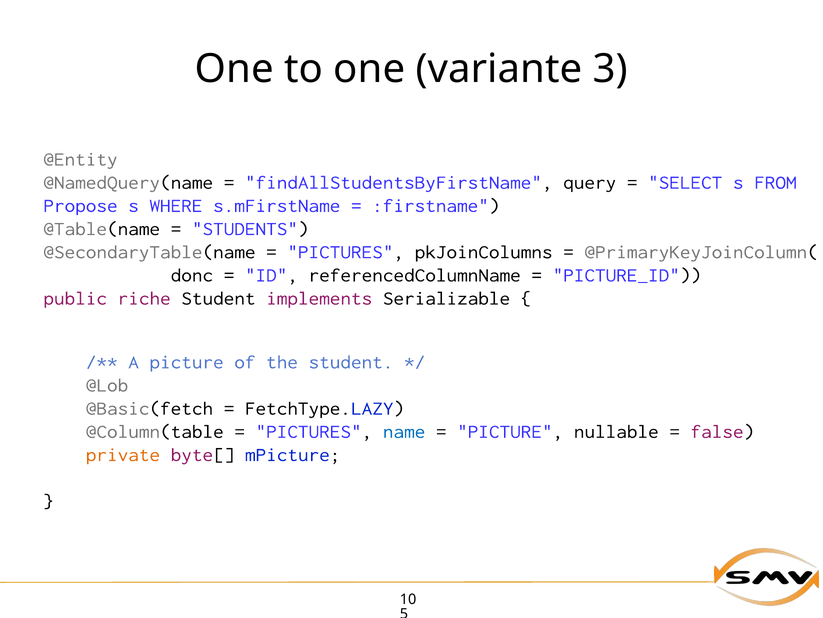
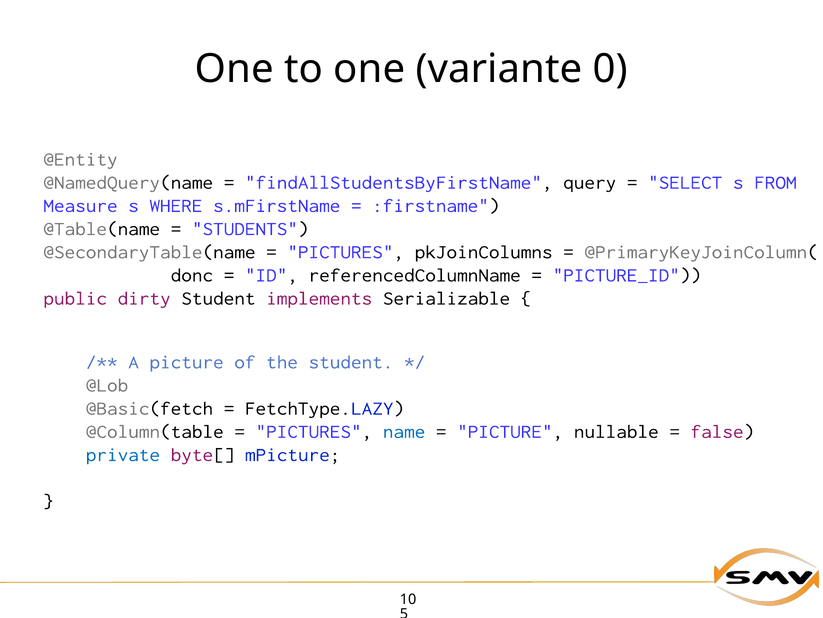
3: 3 -> 0
Propose: Propose -> Measure
riche: riche -> dirty
private colour: orange -> blue
